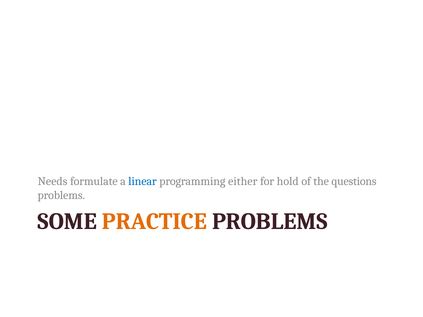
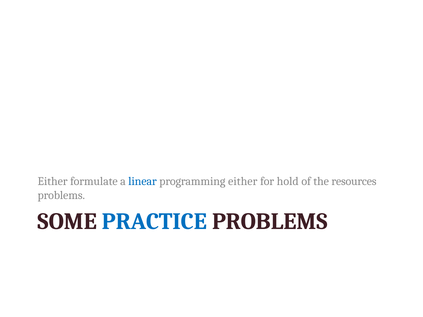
Needs at (53, 181): Needs -> Either
questions: questions -> resources
PRACTICE colour: orange -> blue
